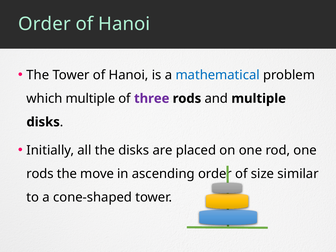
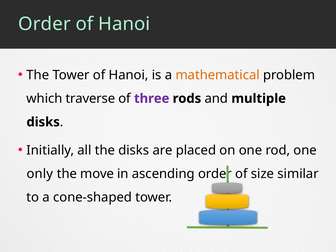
mathematical colour: blue -> orange
which multiple: multiple -> traverse
rods at (40, 174): rods -> only
